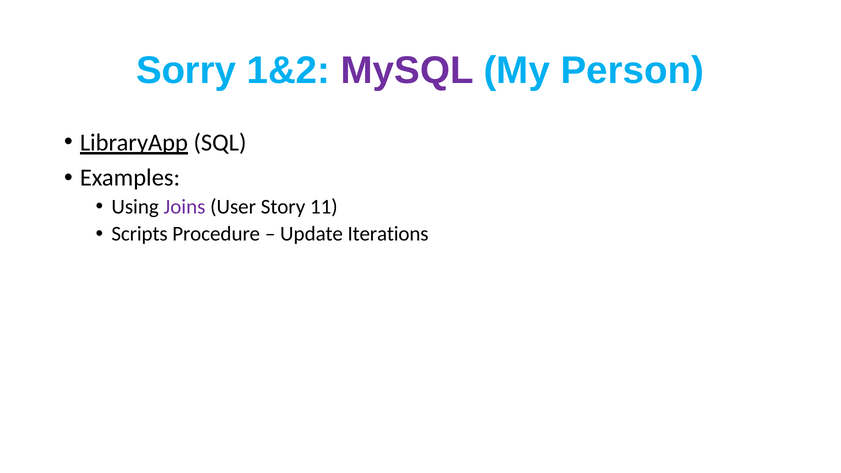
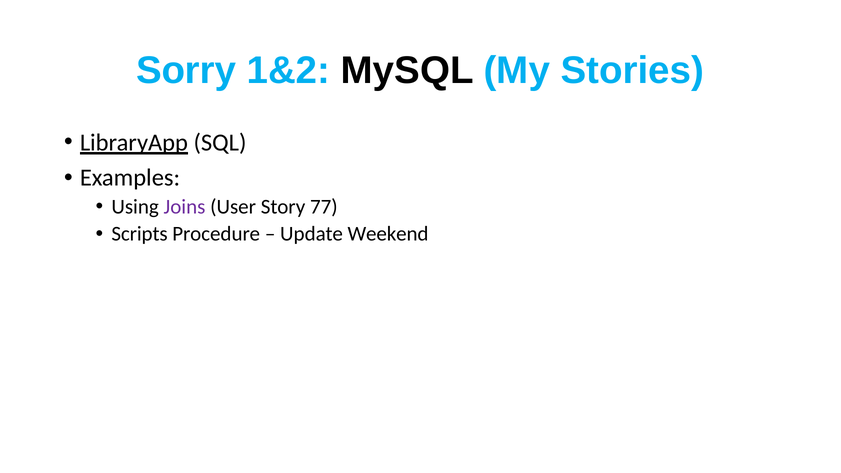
MySQL colour: purple -> black
Person: Person -> Stories
11: 11 -> 77
Iterations: Iterations -> Weekend
